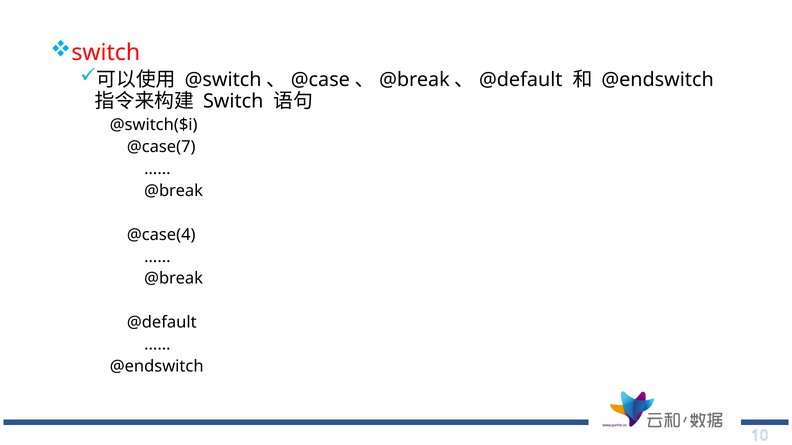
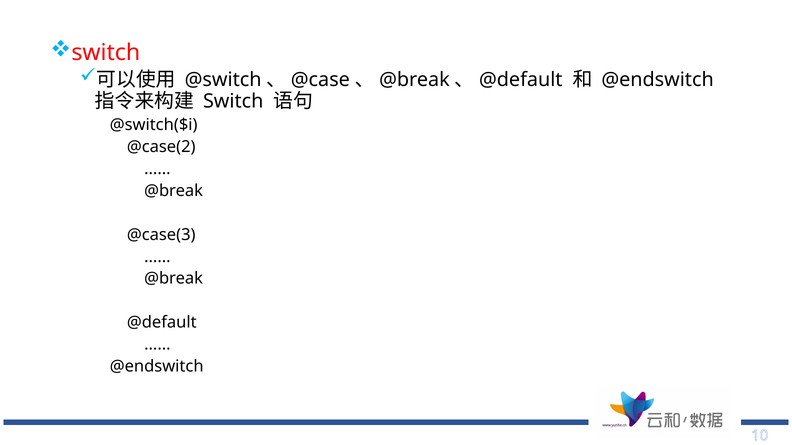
@case(7: @case(7 -> @case(2
@case(4: @case(4 -> @case(3
